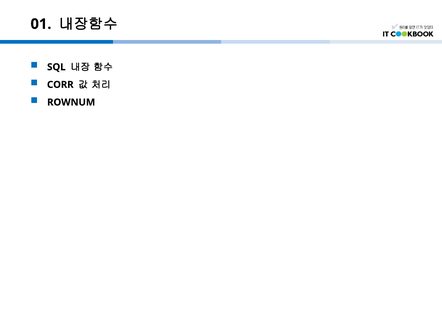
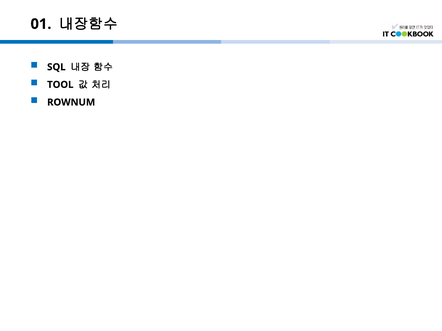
CORR: CORR -> TOOL
